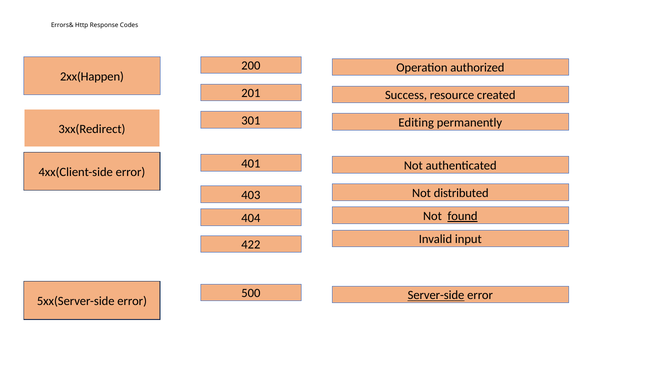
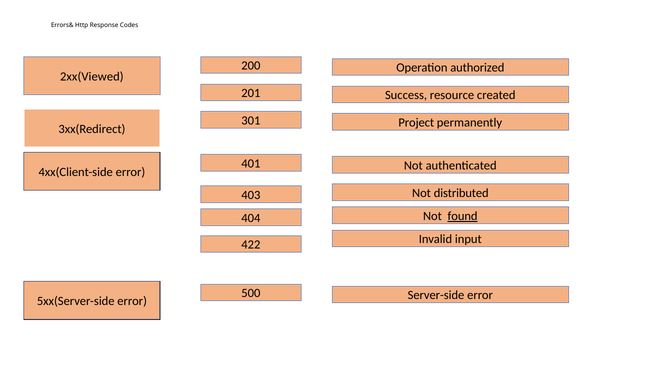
2xx(Happen: 2xx(Happen -> 2xx(Viewed
Editing: Editing -> Project
Server-side underline: present -> none
